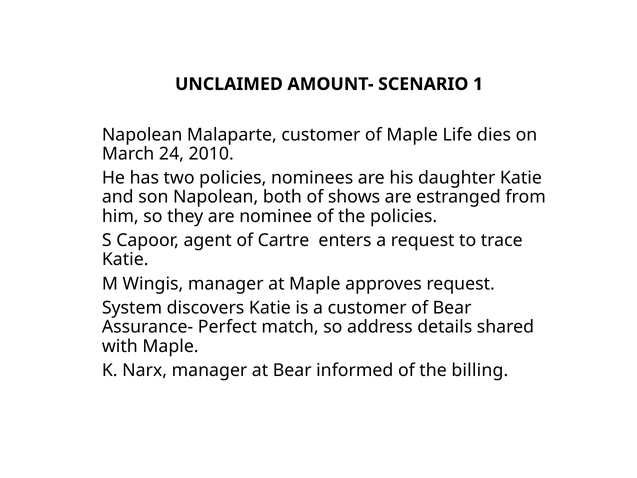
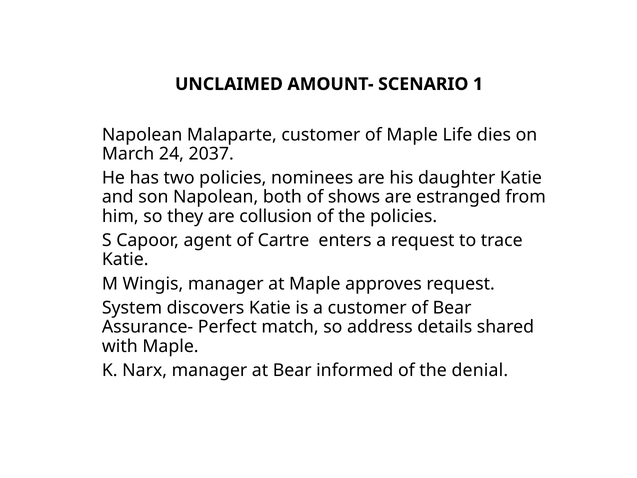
2010: 2010 -> 2037
nominee: nominee -> collusion
billing: billing -> denial
